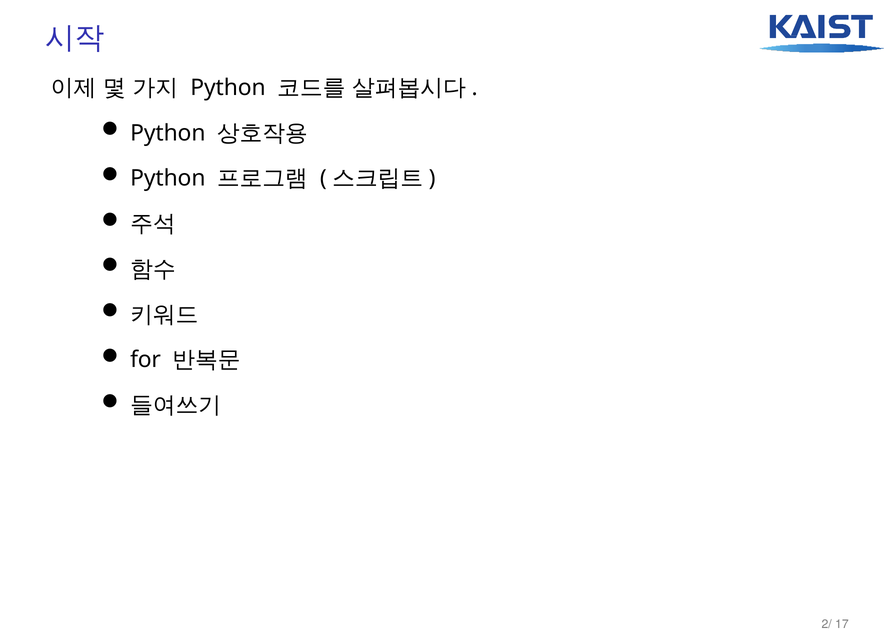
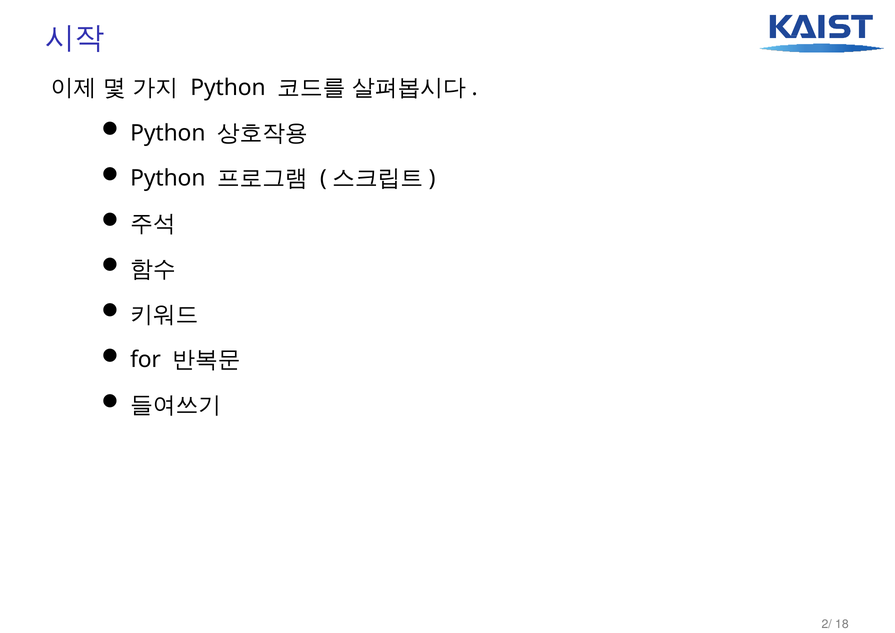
17: 17 -> 18
